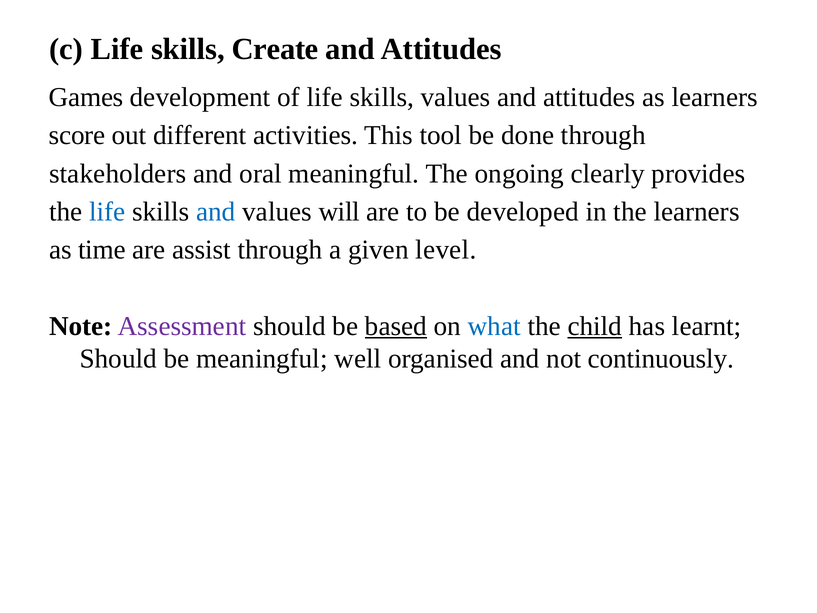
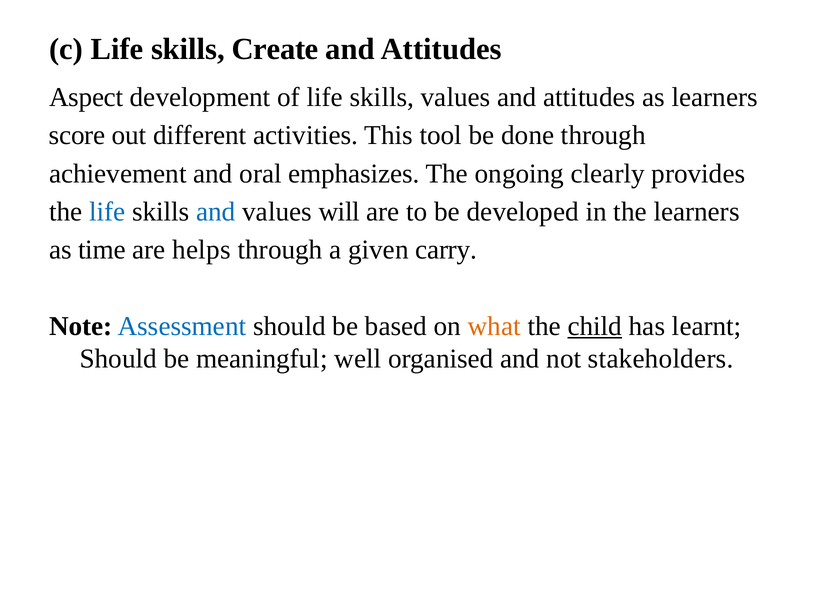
Games: Games -> Aspect
stakeholders: stakeholders -> achievement
oral meaningful: meaningful -> emphasizes
assist: assist -> helps
level: level -> carry
Assessment colour: purple -> blue
based underline: present -> none
what colour: blue -> orange
continuously: continuously -> stakeholders
